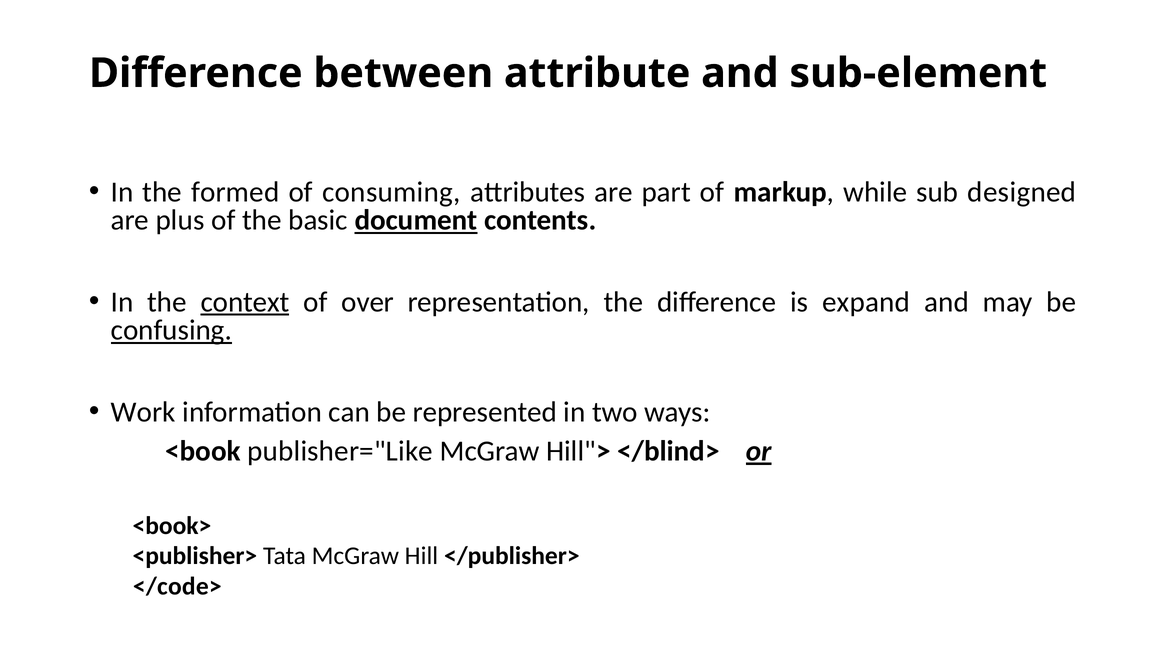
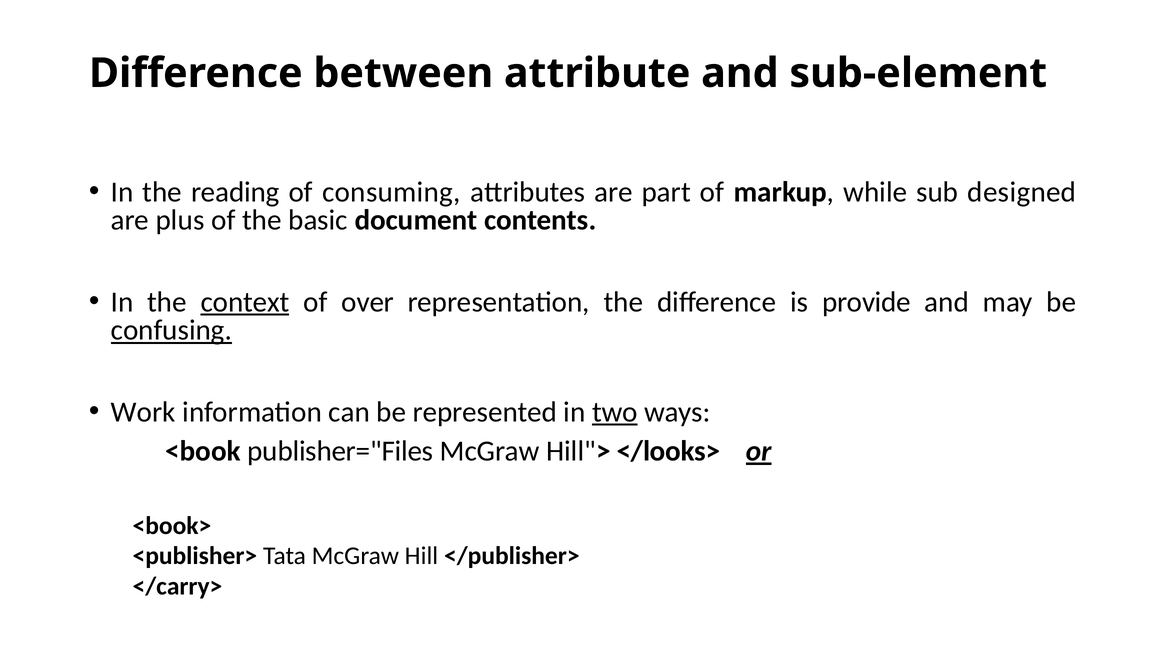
formed: formed -> reading
document underline: present -> none
expand: expand -> provide
two underline: none -> present
publisher="Like: publisher="Like -> publisher="Files
</blind>: </blind> -> </looks>
</code>: </code> -> </carry>
